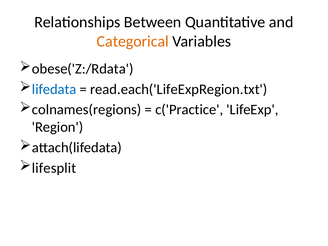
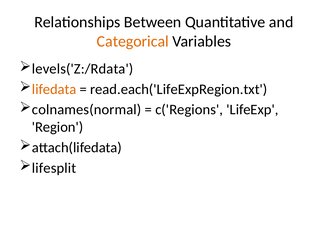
obese('Z:/Rdata: obese('Z:/Rdata -> levels('Z:/Rdata
lifedata colour: blue -> orange
colnames(regions: colnames(regions -> colnames(normal
c('Practice: c('Practice -> c('Regions
